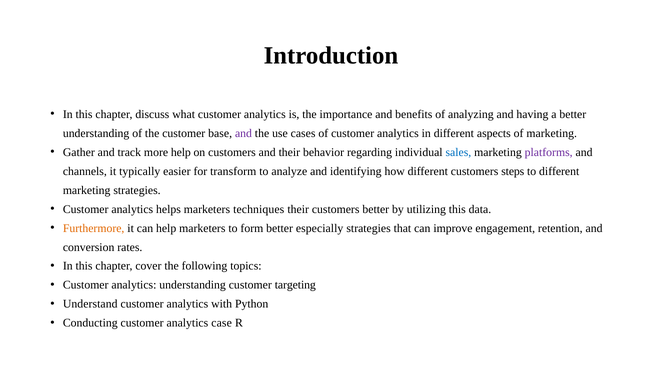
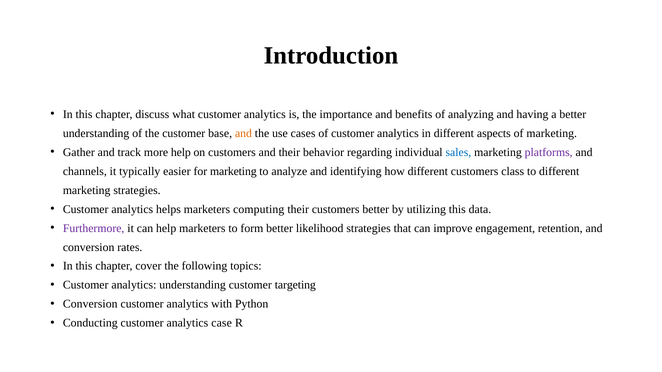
and at (243, 133) colour: purple -> orange
for transform: transform -> marketing
steps: steps -> class
techniques: techniques -> computing
Furthermore colour: orange -> purple
especially: especially -> likelihood
Understand at (90, 304): Understand -> Conversion
